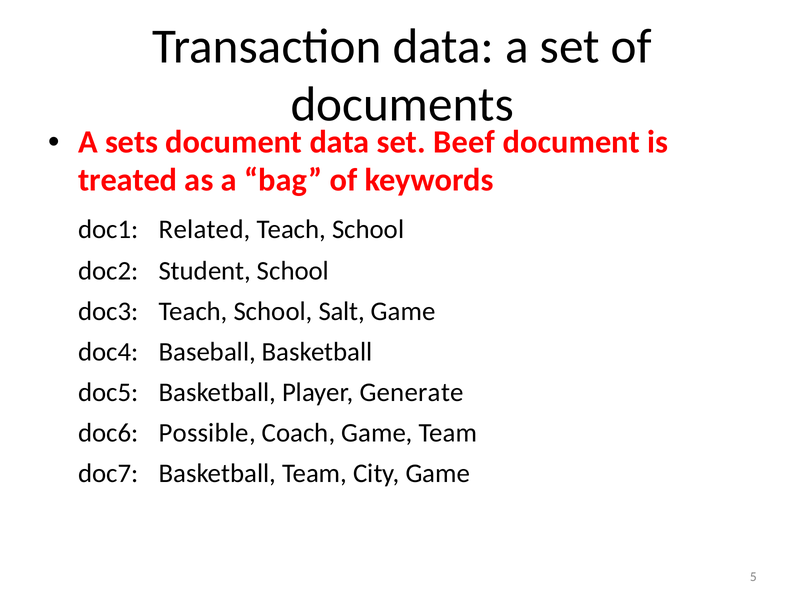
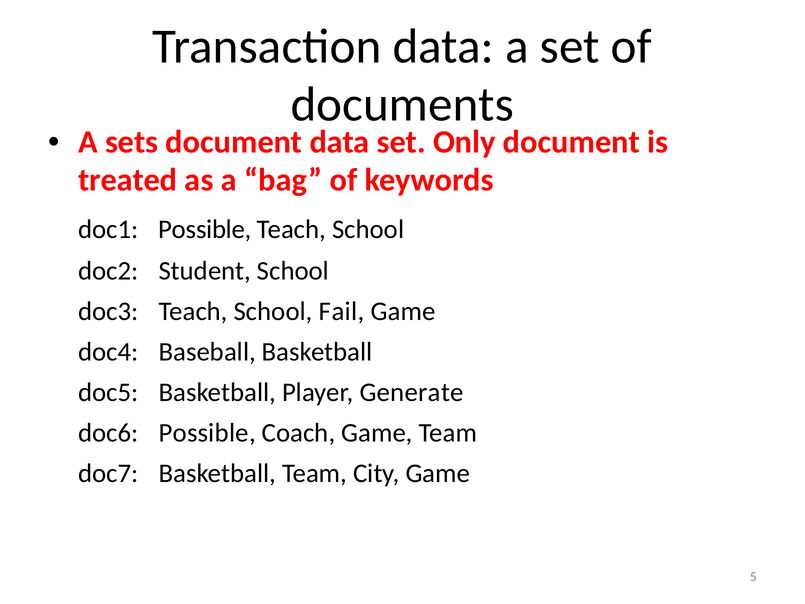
Beef: Beef -> Only
doc1 Related: Related -> Possible
Salt: Salt -> Fail
